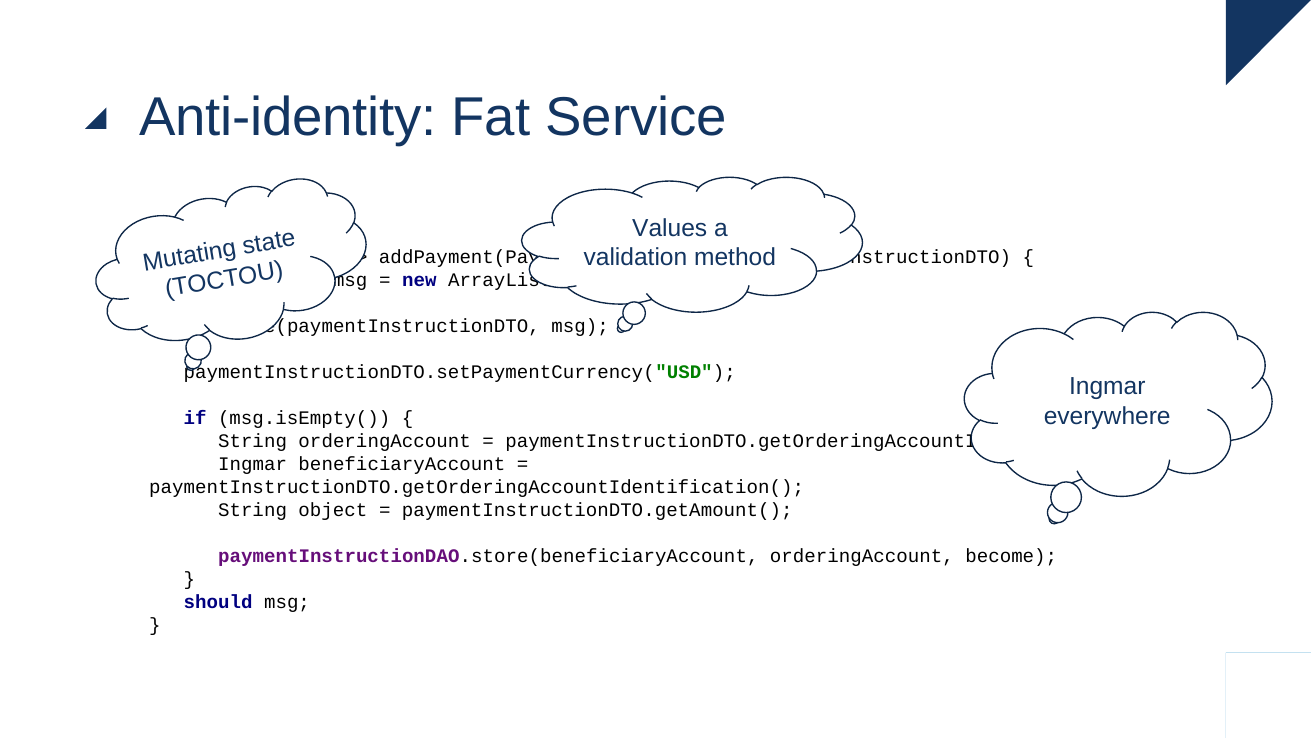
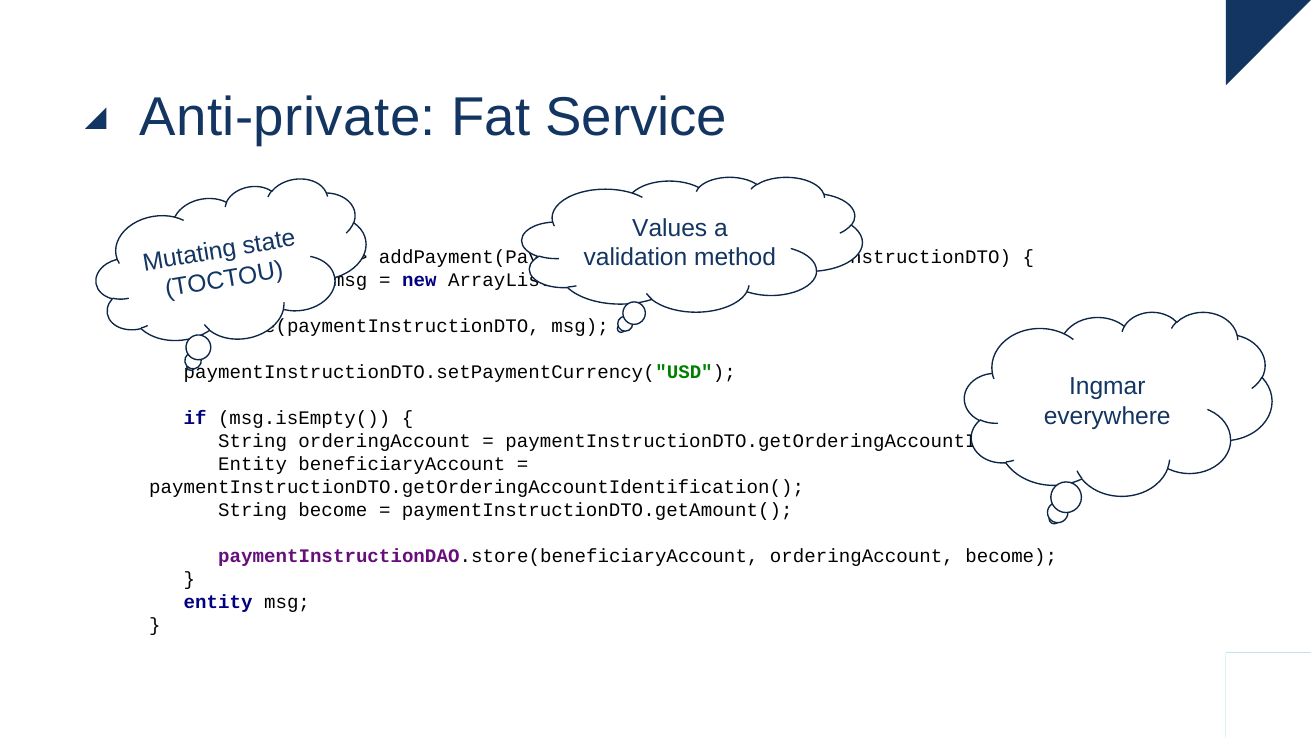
Anti-identity: Anti-identity -> Anti-private
Ingmar at (253, 464): Ingmar -> Entity
String object: object -> become
should at (218, 601): should -> entity
